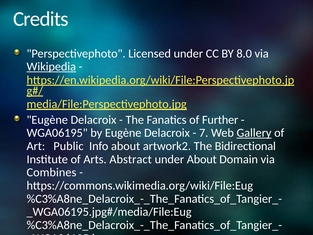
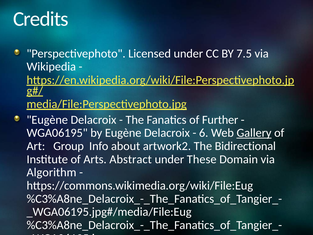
8.0: 8.0 -> 7.5
Wikipedia underline: present -> none
7: 7 -> 6
Public: Public -> Group
under About: About -> These
Combines: Combines -> Algorithm
